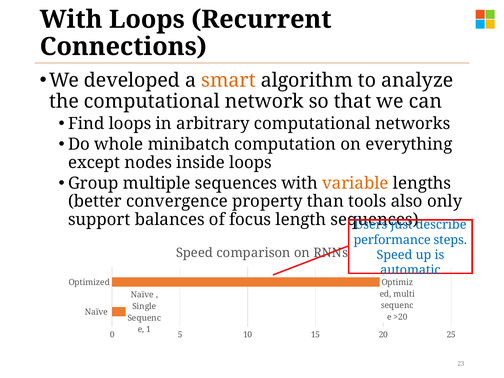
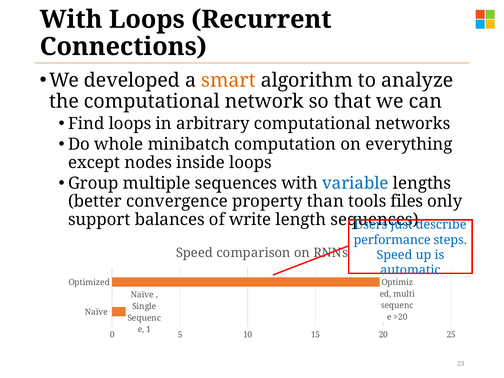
variable colour: orange -> blue
also: also -> files
focus: focus -> write
